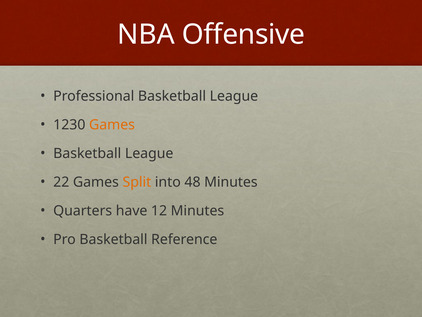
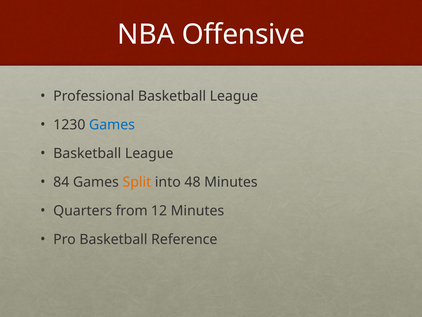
Games at (112, 125) colour: orange -> blue
22: 22 -> 84
have: have -> from
